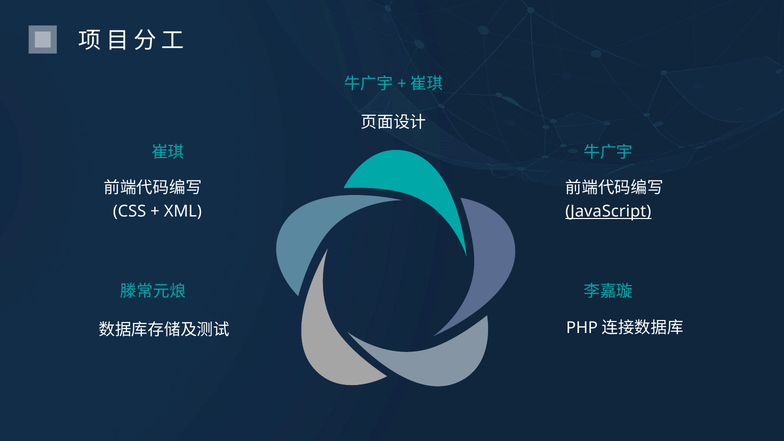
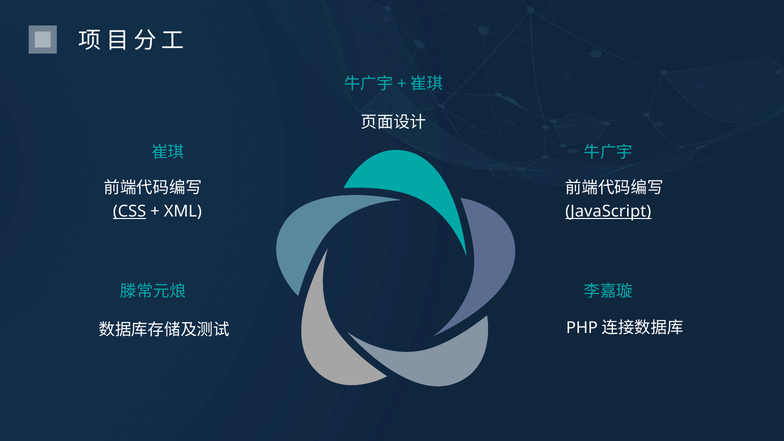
CSS underline: none -> present
